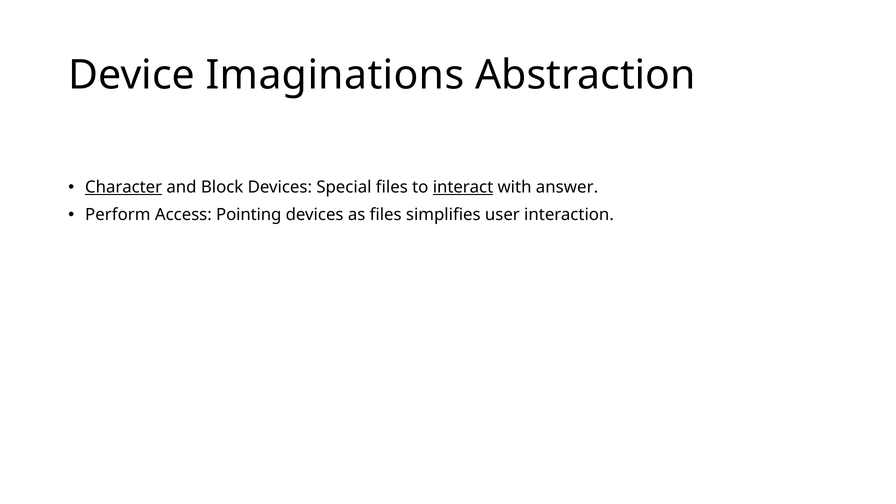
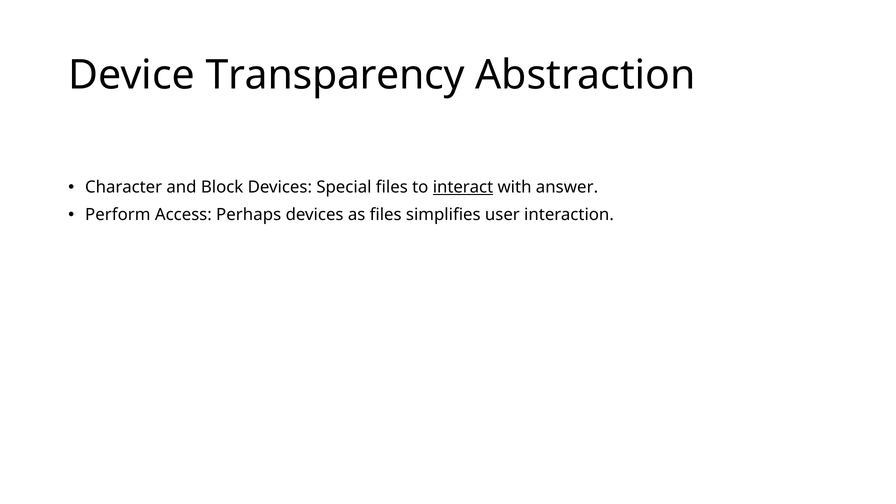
Imaginations: Imaginations -> Transparency
Character underline: present -> none
Pointing: Pointing -> Perhaps
